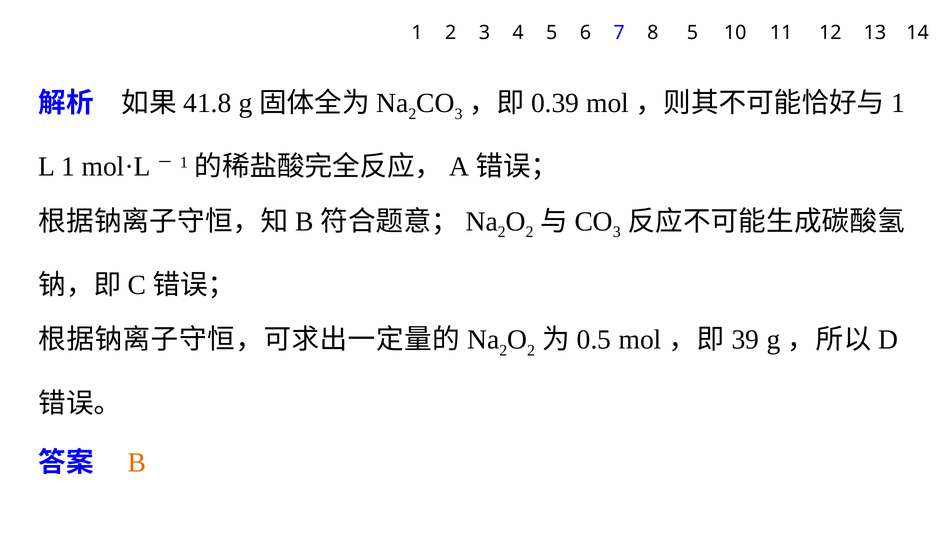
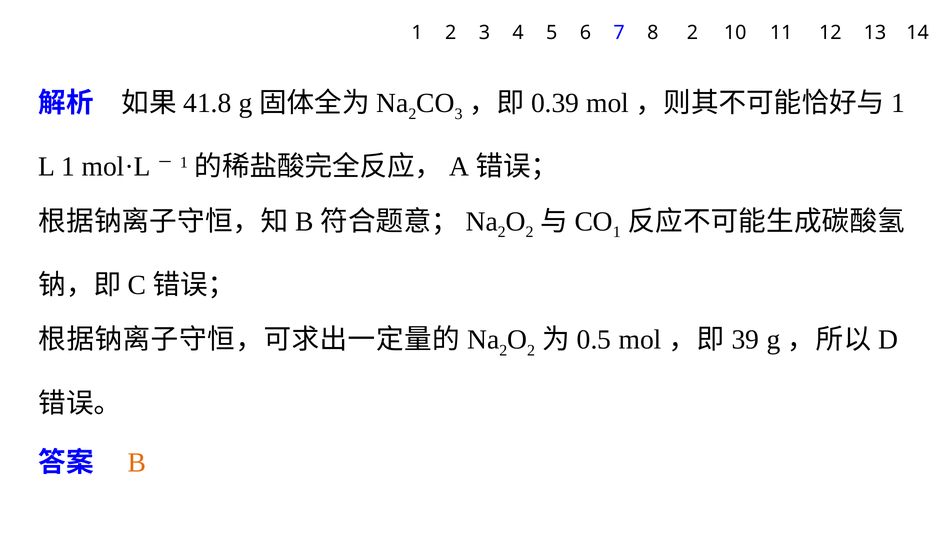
8 5: 5 -> 2
3 at (617, 232): 3 -> 1
